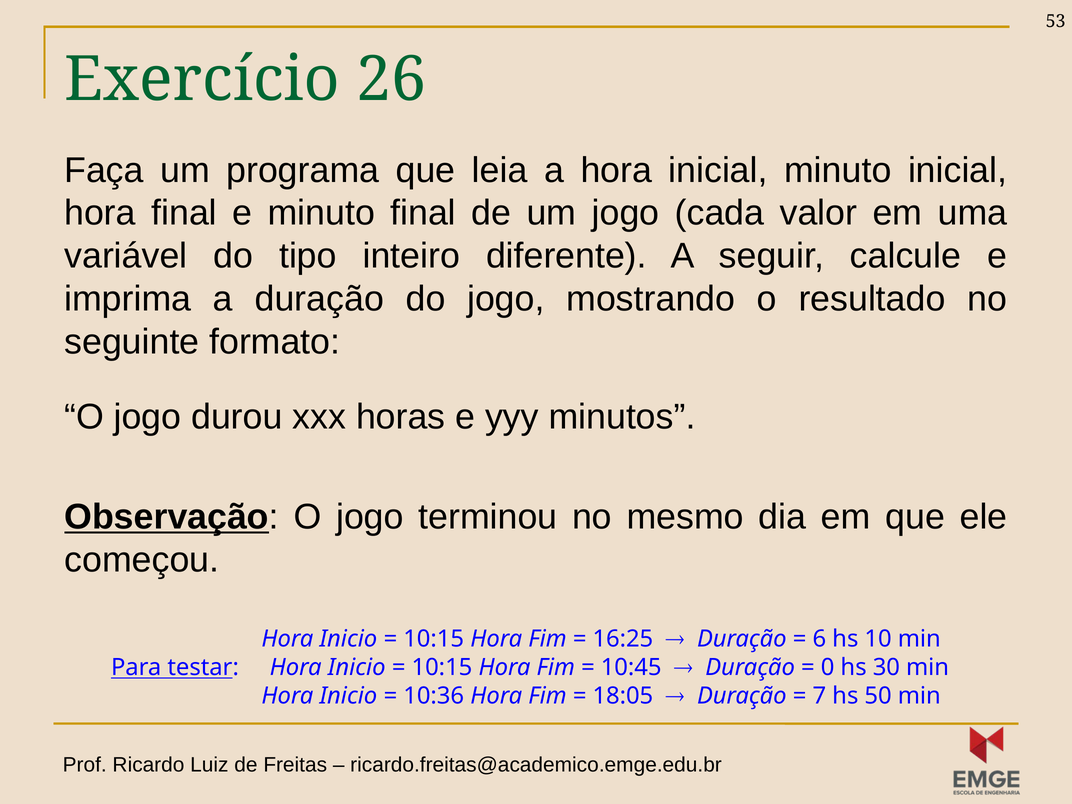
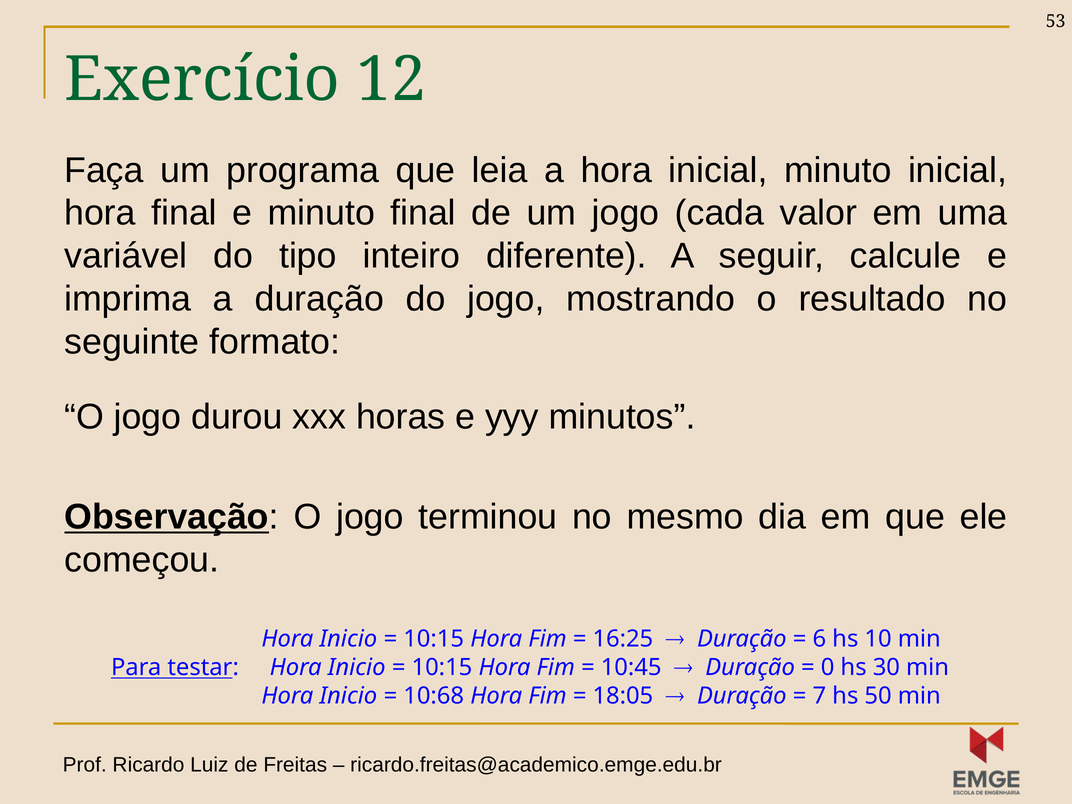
26: 26 -> 12
10:36: 10:36 -> 10:68
